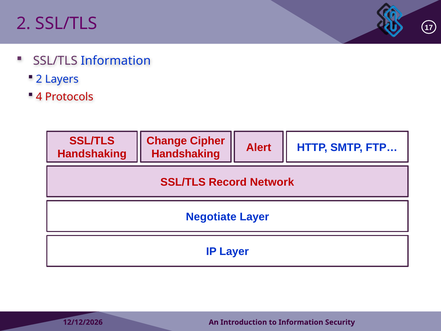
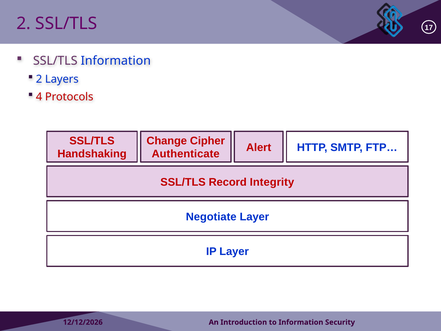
Handshaking at (186, 154): Handshaking -> Authenticate
Network: Network -> Integrity
